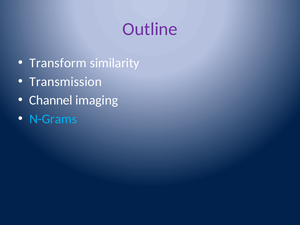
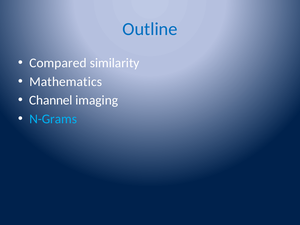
Outline colour: purple -> blue
Transform: Transform -> Compared
Transmission: Transmission -> Mathematics
